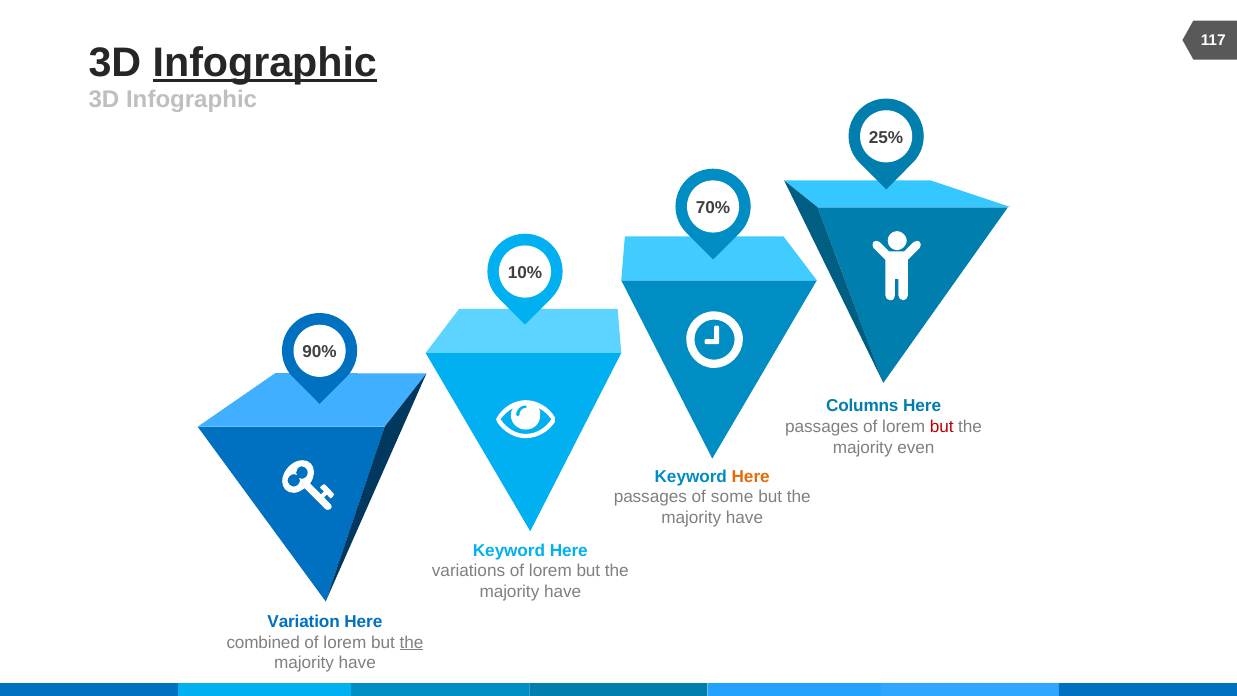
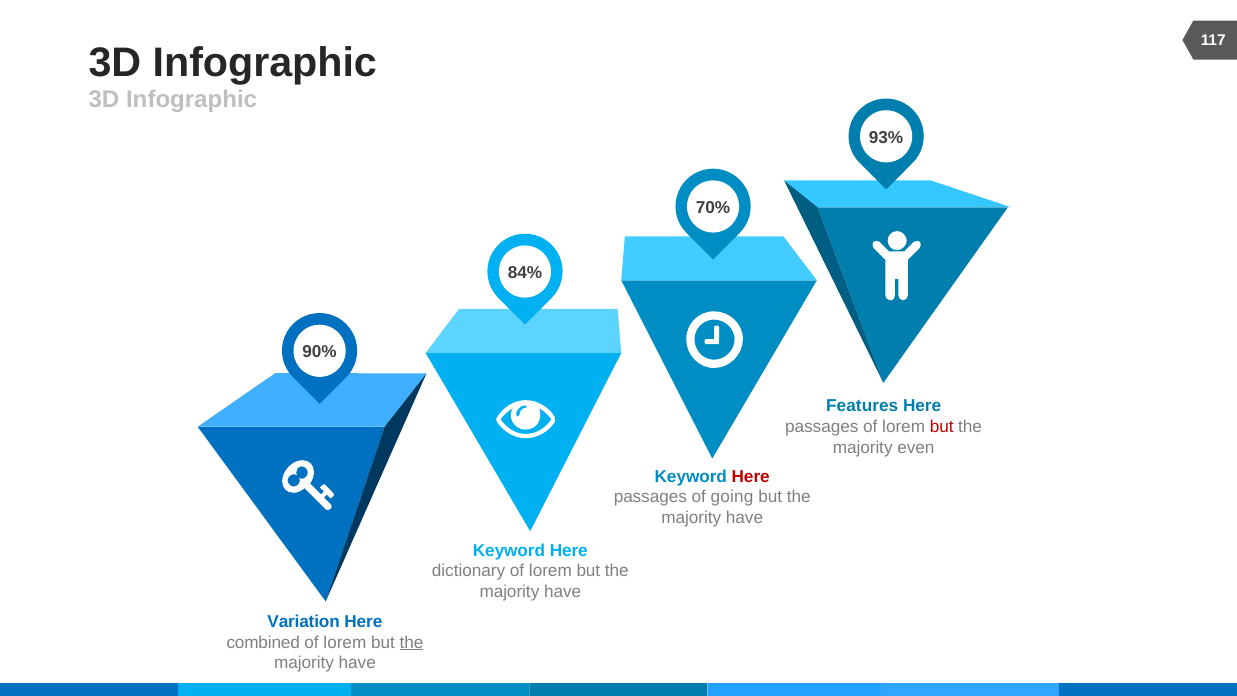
Infographic at (265, 63) underline: present -> none
25%: 25% -> 93%
10%: 10% -> 84%
Columns: Columns -> Features
Here at (751, 476) colour: orange -> red
some: some -> going
variations: variations -> dictionary
